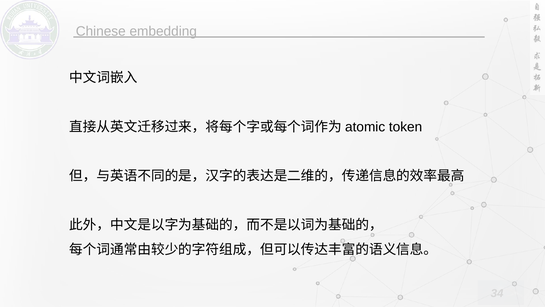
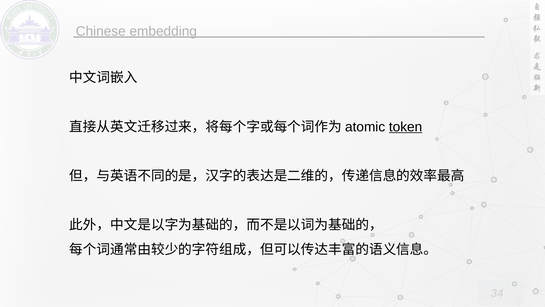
token underline: none -> present
